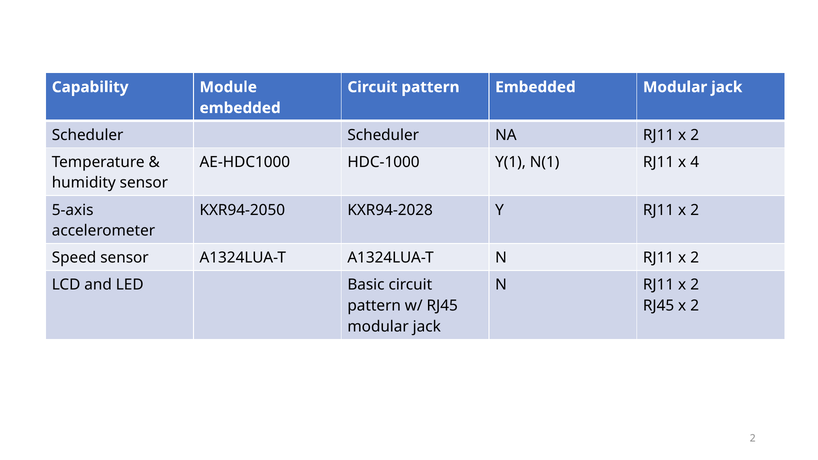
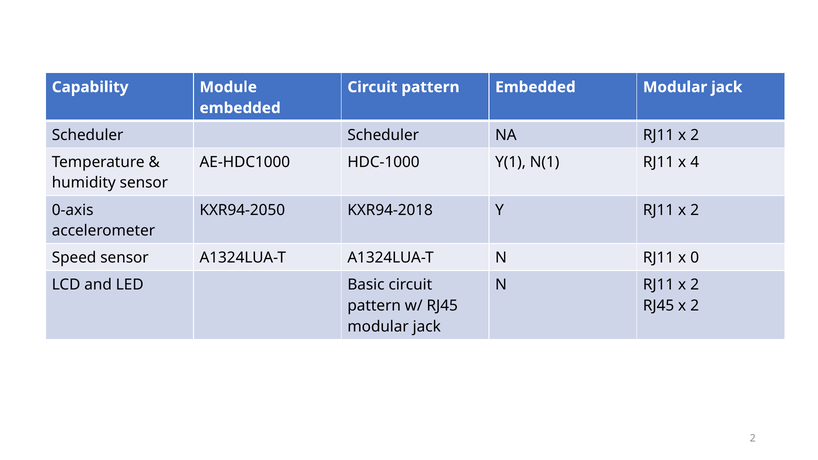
5-axis: 5-axis -> 0-axis
KXR94-2028: KXR94-2028 -> KXR94-2018
2 at (695, 258): 2 -> 0
